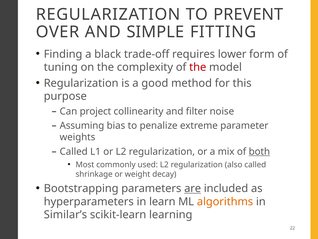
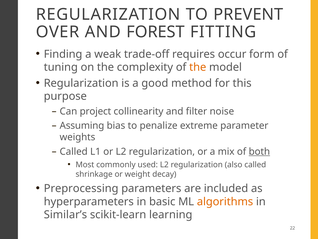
SIMPLE: SIMPLE -> FOREST
black: black -> weak
lower: lower -> occur
the at (198, 67) colour: red -> orange
Bootstrapping: Bootstrapping -> Preprocessing
are underline: present -> none
learn: learn -> basic
